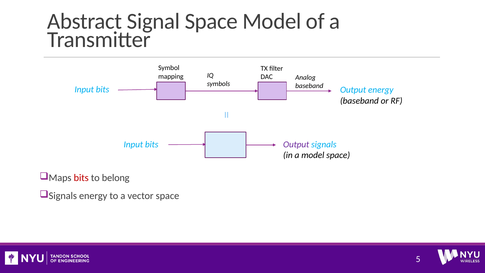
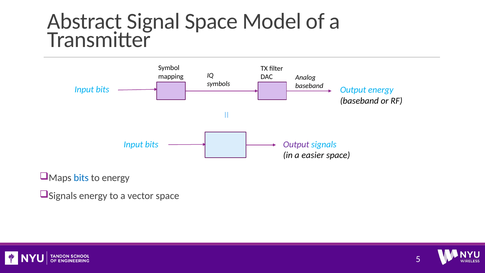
a model: model -> easier
bits at (81, 178) colour: red -> blue
to belong: belong -> energy
